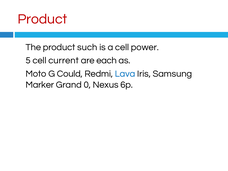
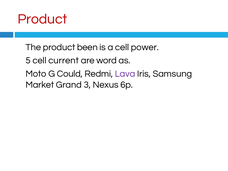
such: such -> been
each: each -> word
Lava colour: blue -> purple
Marker: Marker -> Market
0: 0 -> 3
